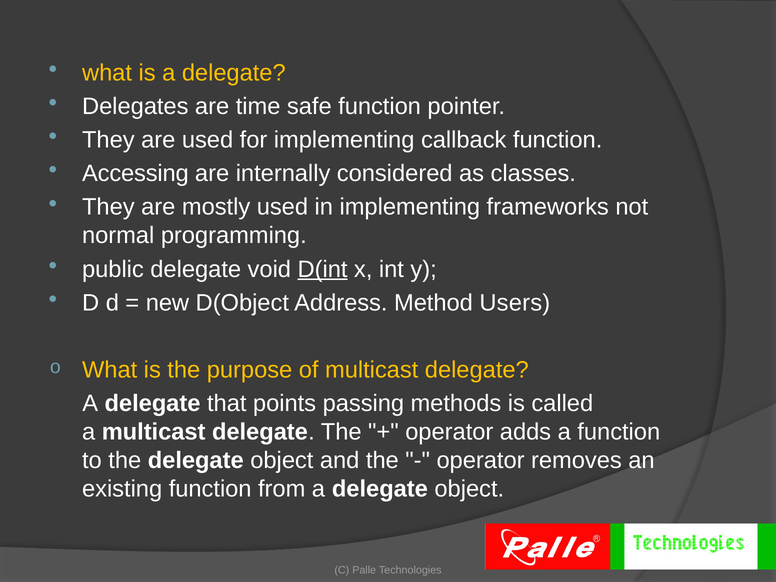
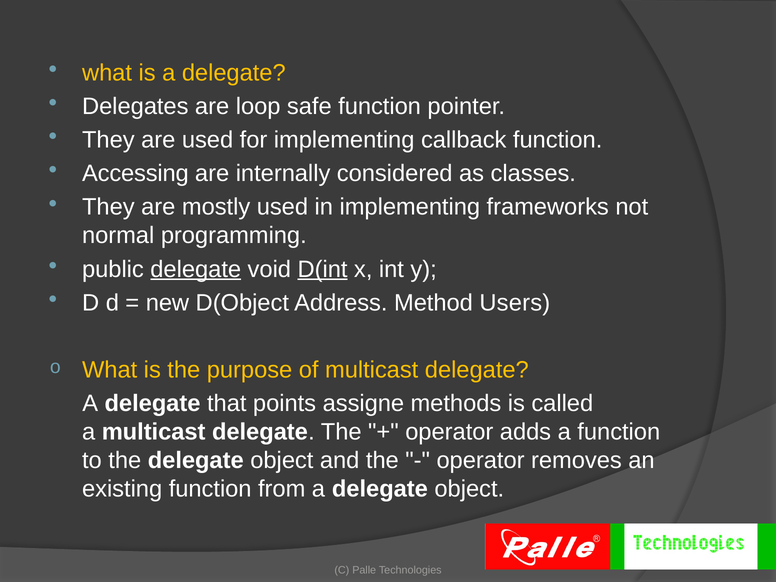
time: time -> loop
delegate at (196, 269) underline: none -> present
passing: passing -> assigne
